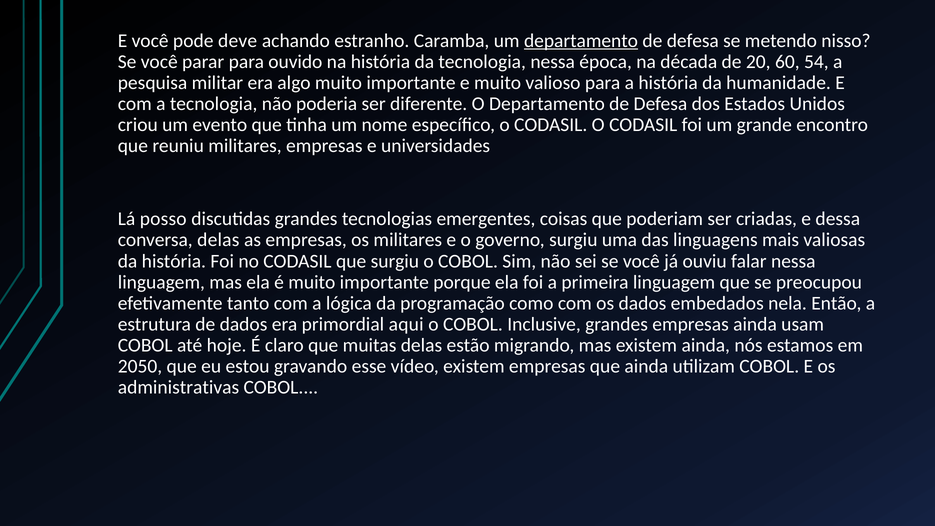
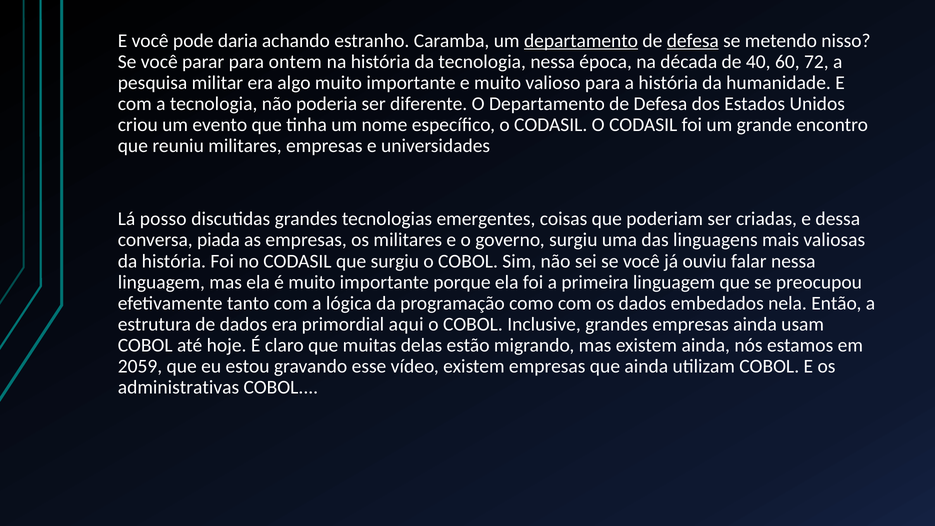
deve: deve -> daria
defesa at (693, 41) underline: none -> present
ouvido: ouvido -> ontem
20: 20 -> 40
54: 54 -> 72
conversa delas: delas -> piada
2050: 2050 -> 2059
